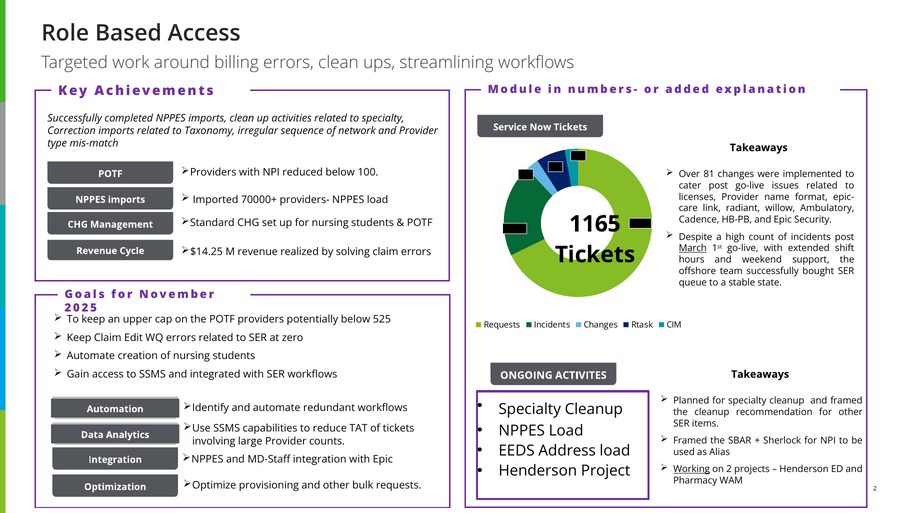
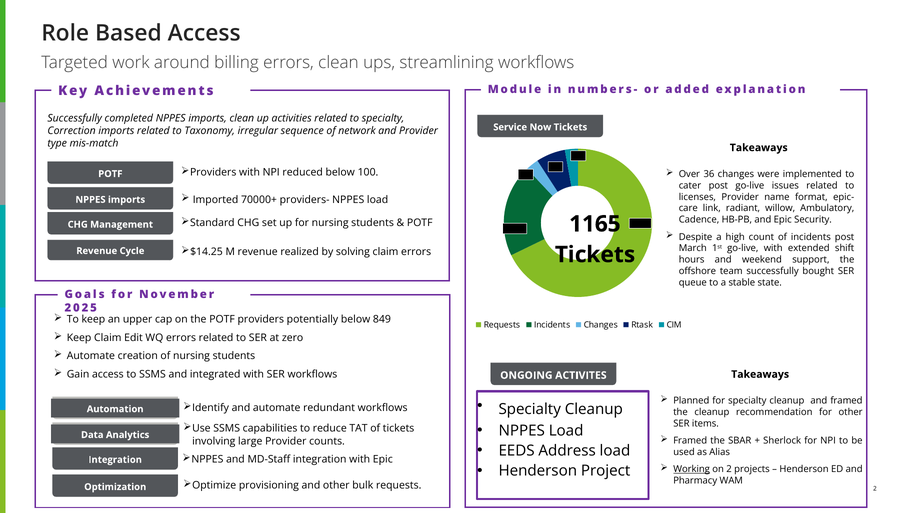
81: 81 -> 36
March underline: present -> none
525: 525 -> 849
